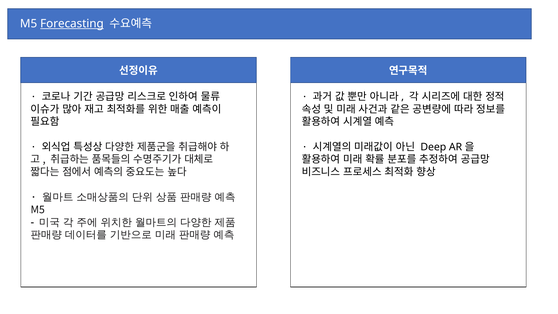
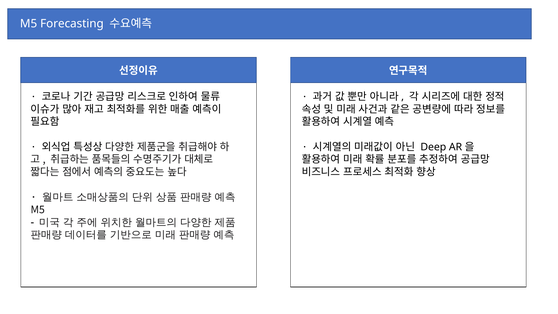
Forecasting underline: present -> none
